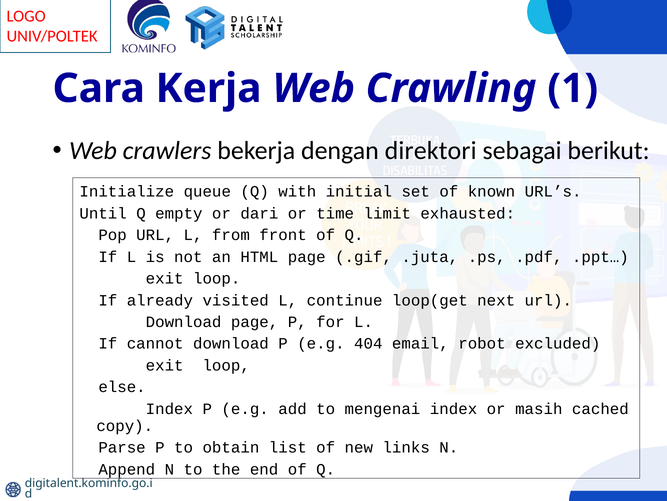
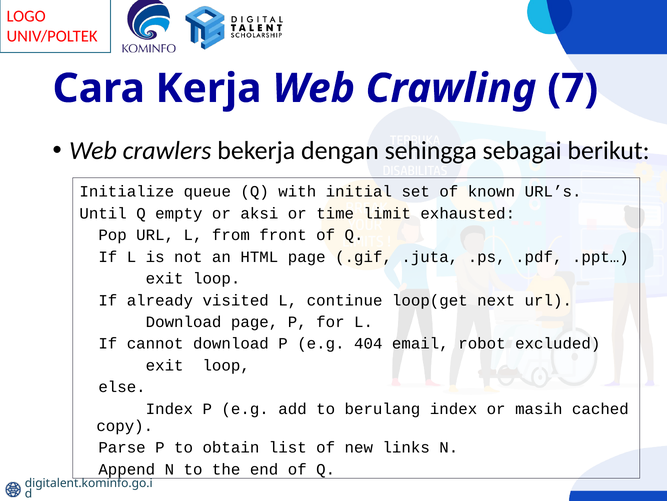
1: 1 -> 7
direktori: direktori -> sehingga
dari: dari -> aksi
mengenai: mengenai -> berulang
